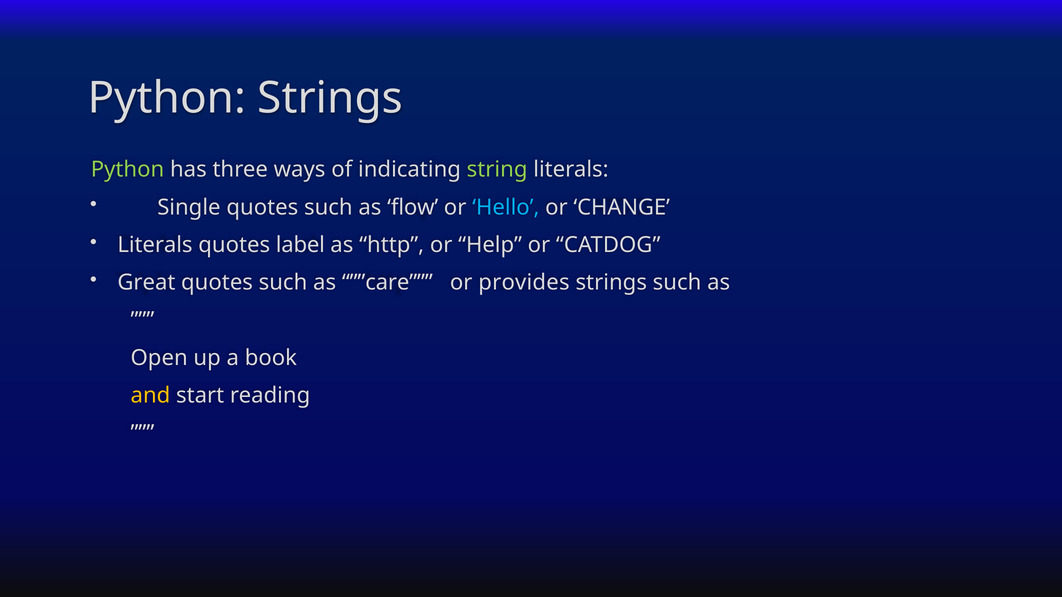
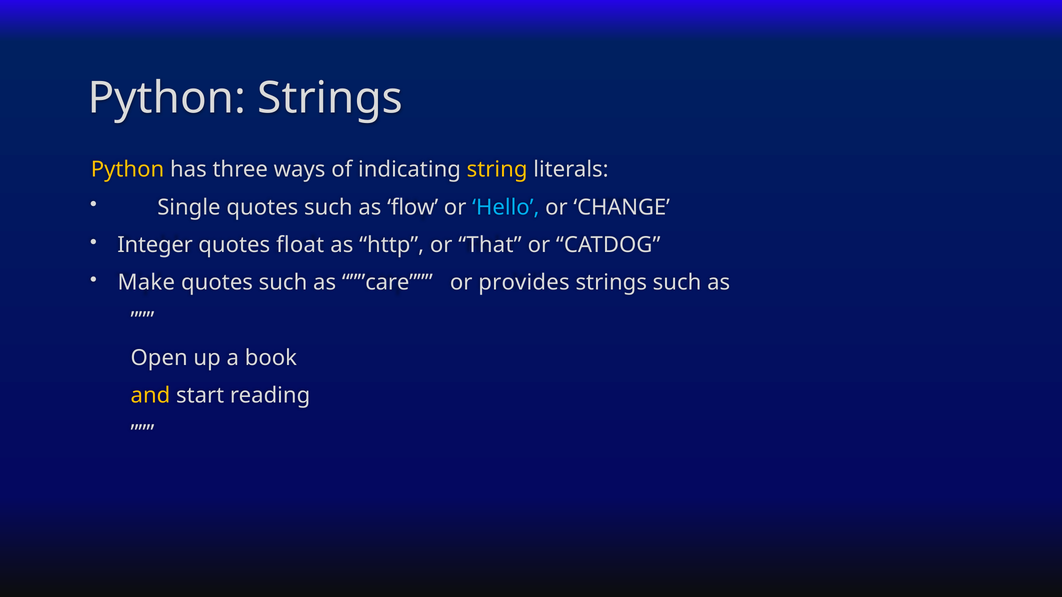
Python at (127, 170) colour: light green -> yellow
string colour: light green -> yellow
Literals at (155, 245): Literals -> Integer
label: label -> float
Help: Help -> That
Great: Great -> Make
